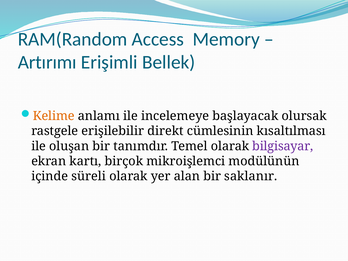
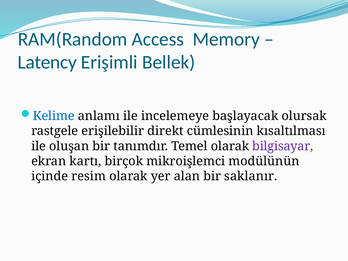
Artırımı: Artırımı -> Latency
Kelime colour: orange -> blue
süreli: süreli -> resim
